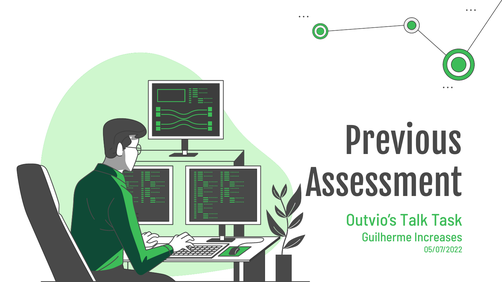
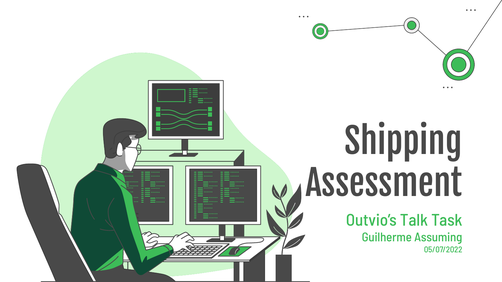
Previous: Previous -> Shipping
Increases: Increases -> Assuming
